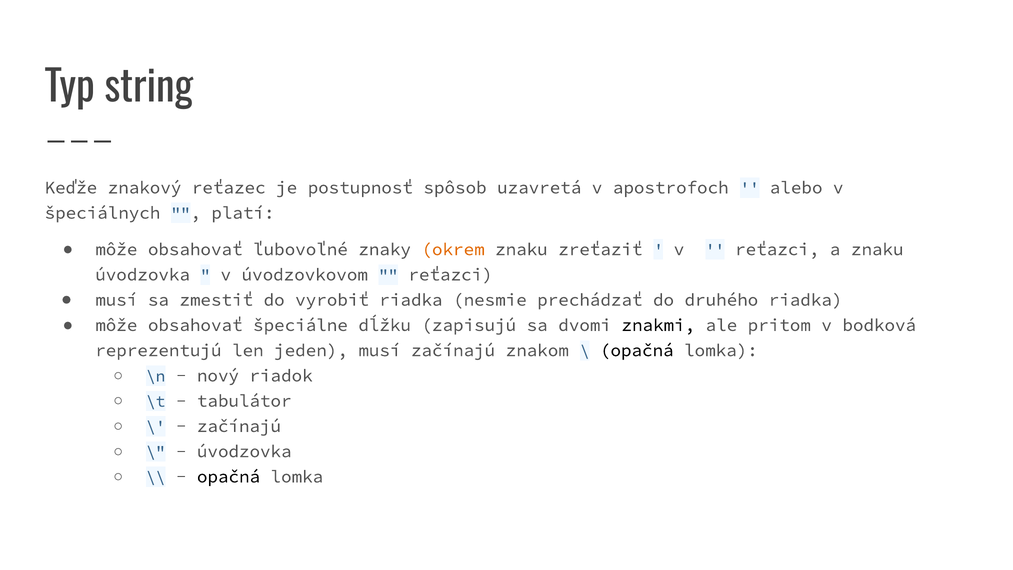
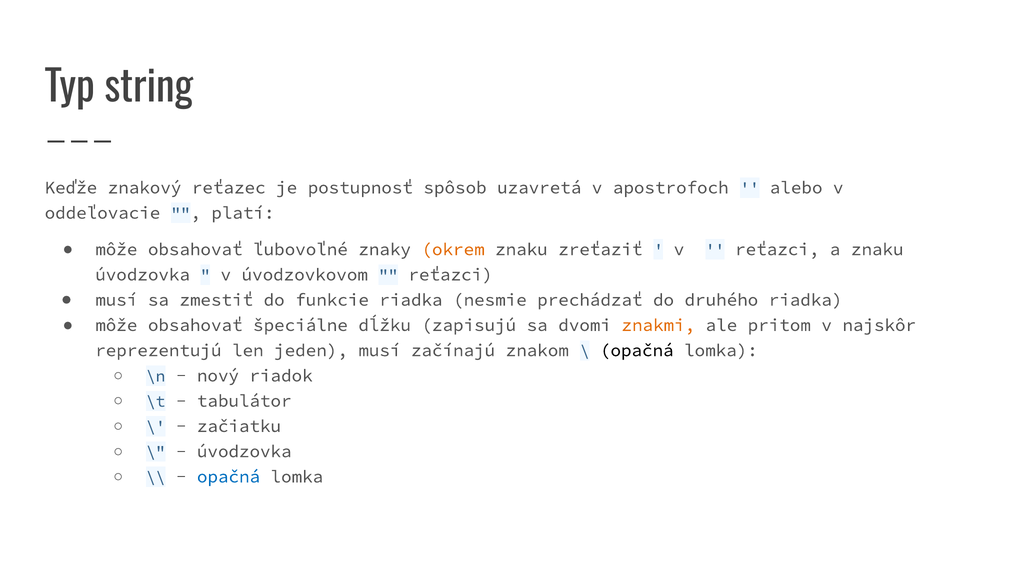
špeciálnych: špeciálnych -> oddeľovacie
vyrobiť: vyrobiť -> funkcie
znakmi colour: black -> orange
bodková: bodková -> najskôr
začínajú at (239, 426): začínajú -> začiatku
opačná at (229, 476) colour: black -> blue
